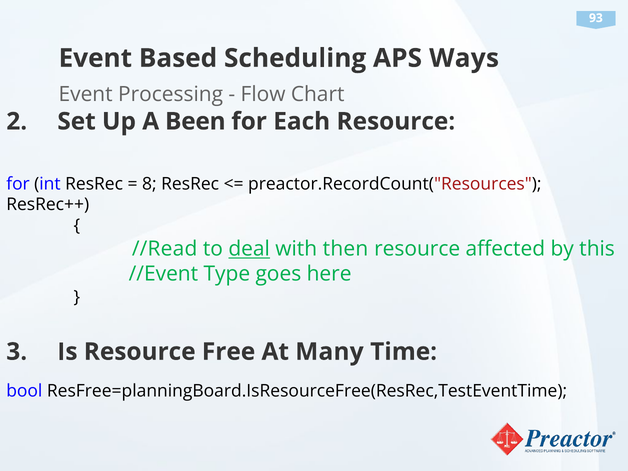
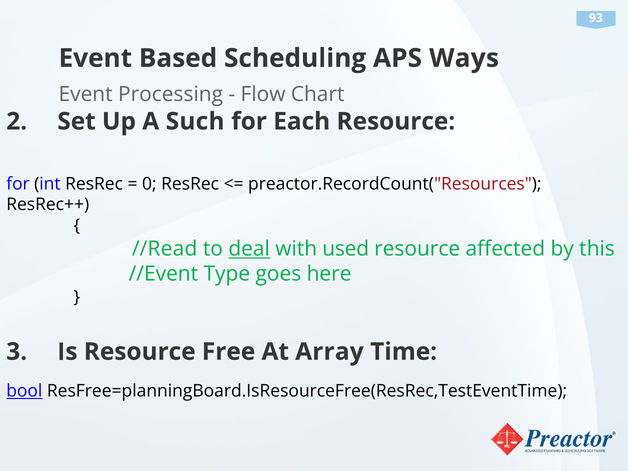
Been: Been -> Such
8: 8 -> 0
then: then -> used
Many: Many -> Array
bool underline: none -> present
